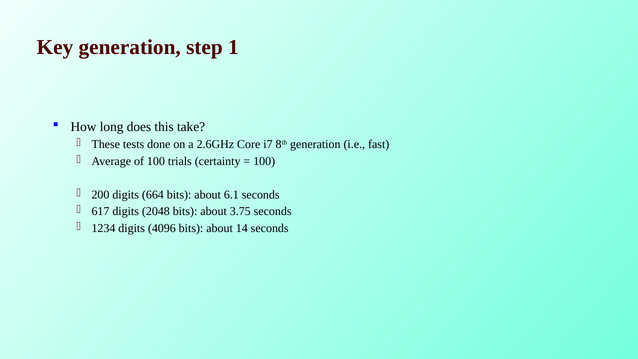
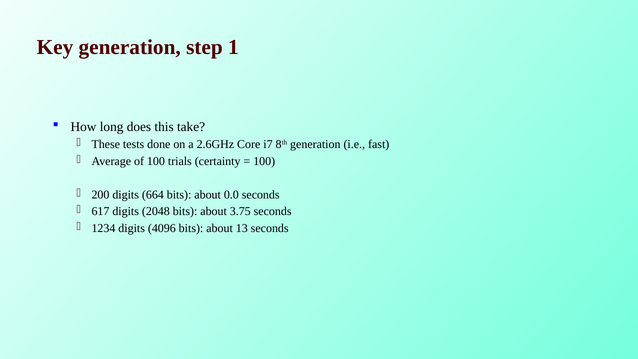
6.1: 6.1 -> 0.0
14: 14 -> 13
